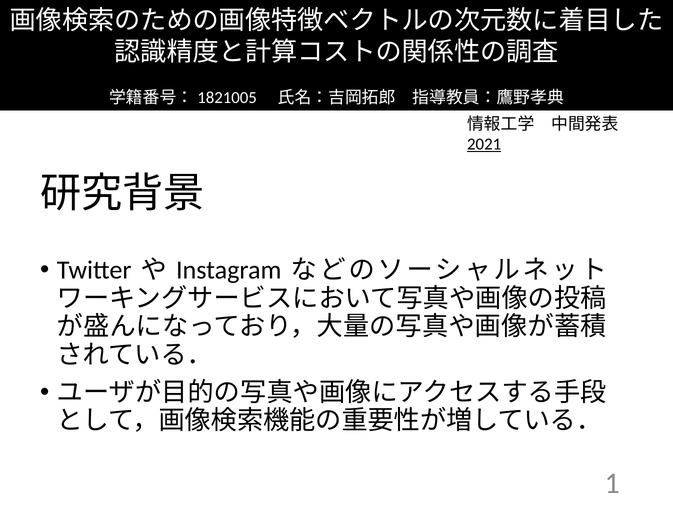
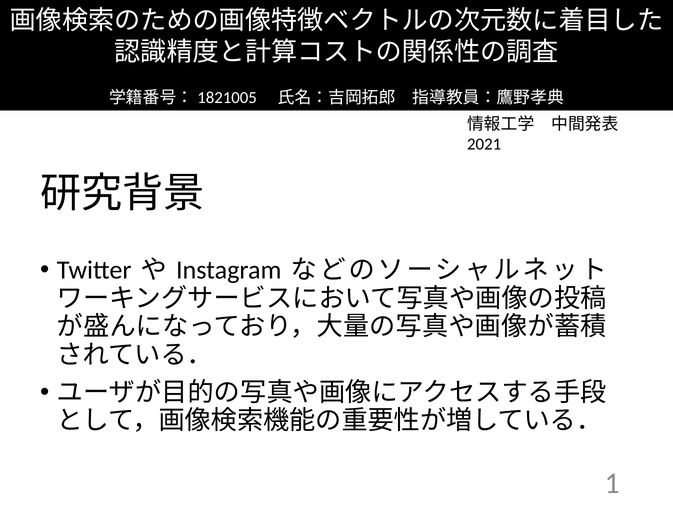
2021 underline: present -> none
